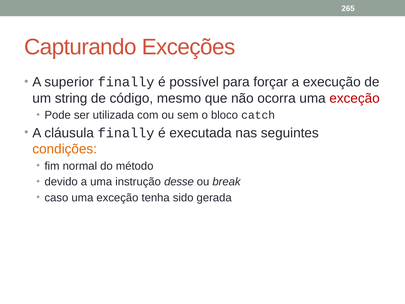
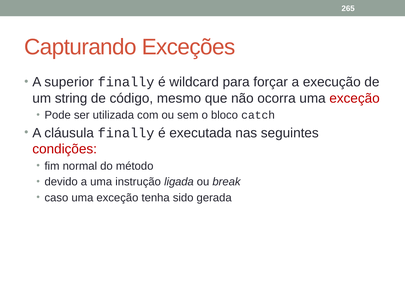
possível: possível -> wildcard
condições colour: orange -> red
desse: desse -> ligada
